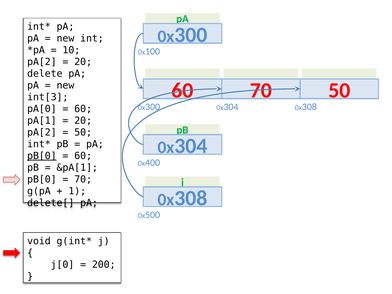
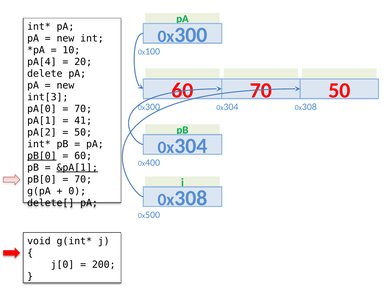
pA[2 at (42, 62): pA[2 -> pA[4
60 at (83, 109): 60 -> 70
20 at (83, 121): 20 -> 41
&pA[1 underline: none -> present
1: 1 -> 0
